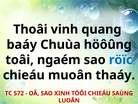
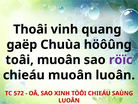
baáy: baáy -> gaëp
toâi ngaém: ngaém -> muoân
röïc colour: blue -> purple
muoân thaáy: thaáy -> luoân
